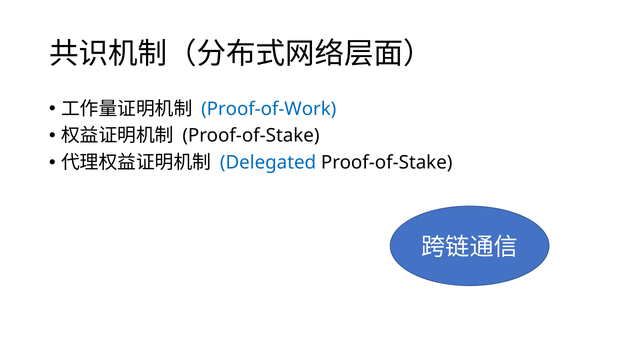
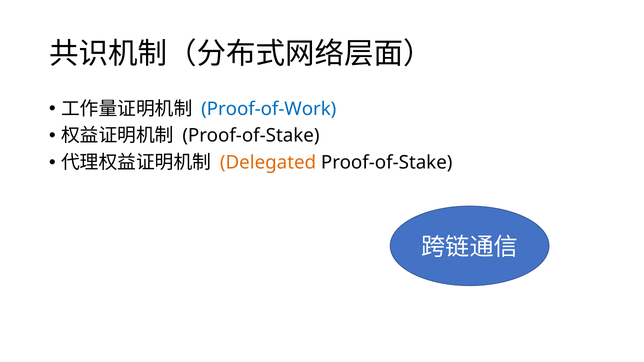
Delegated colour: blue -> orange
